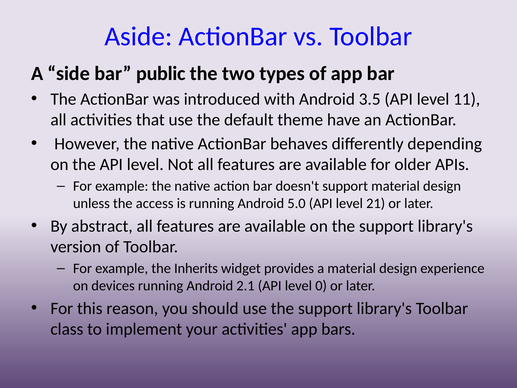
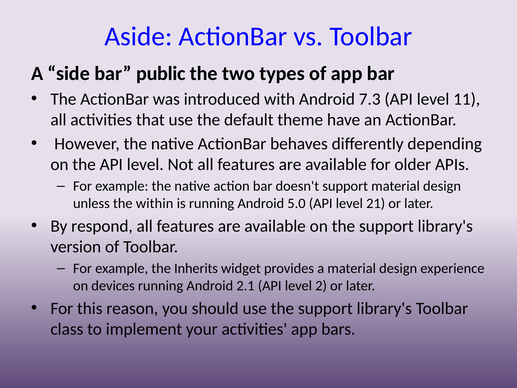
3.5: 3.5 -> 7.3
access: access -> within
abstract: abstract -> respond
0: 0 -> 2
